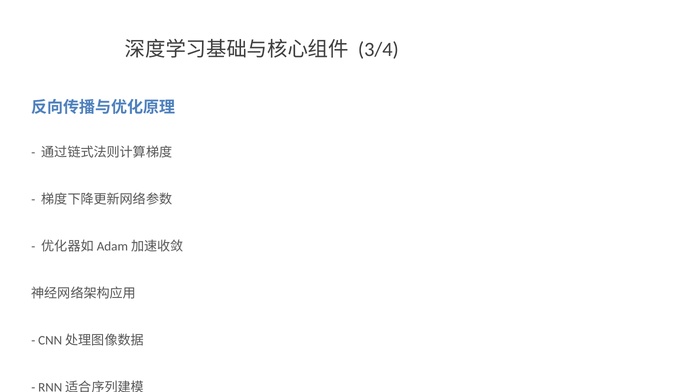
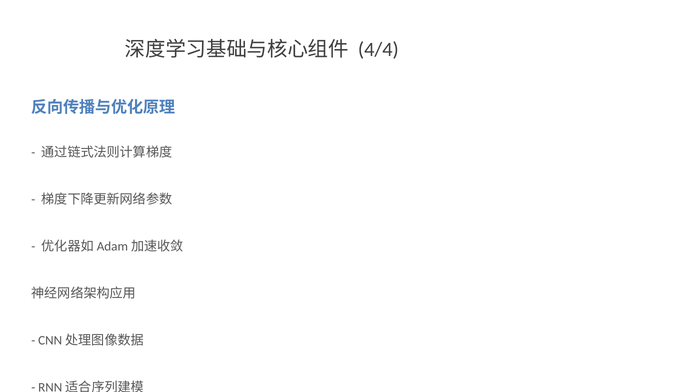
3/4: 3/4 -> 4/4
